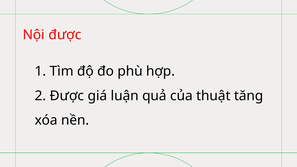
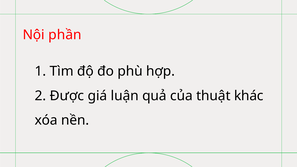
Nội được: được -> phần
tăng: tăng -> khác
